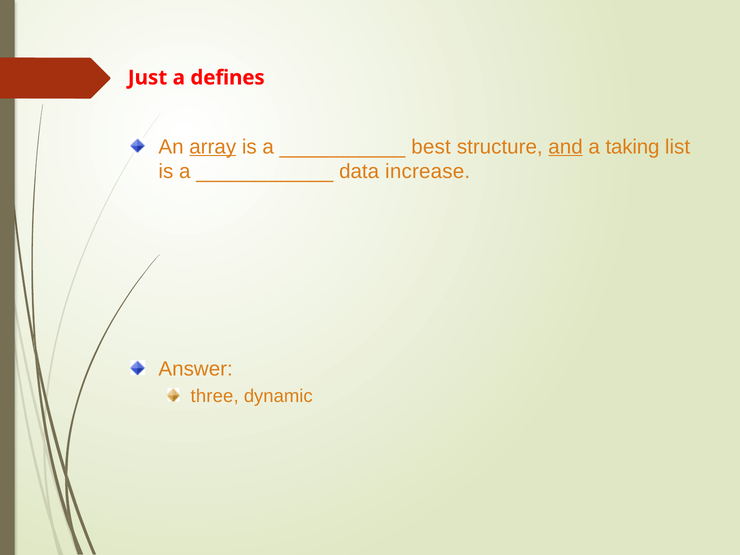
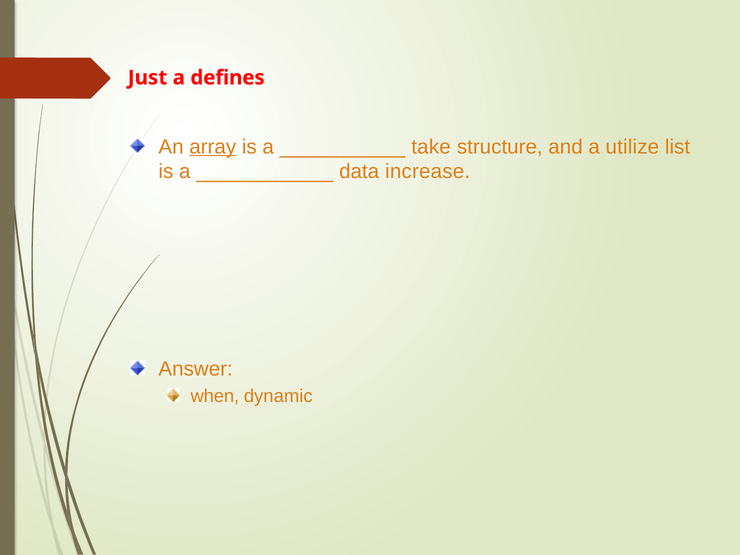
best: best -> take
and underline: present -> none
taking: taking -> utilize
three: three -> when
